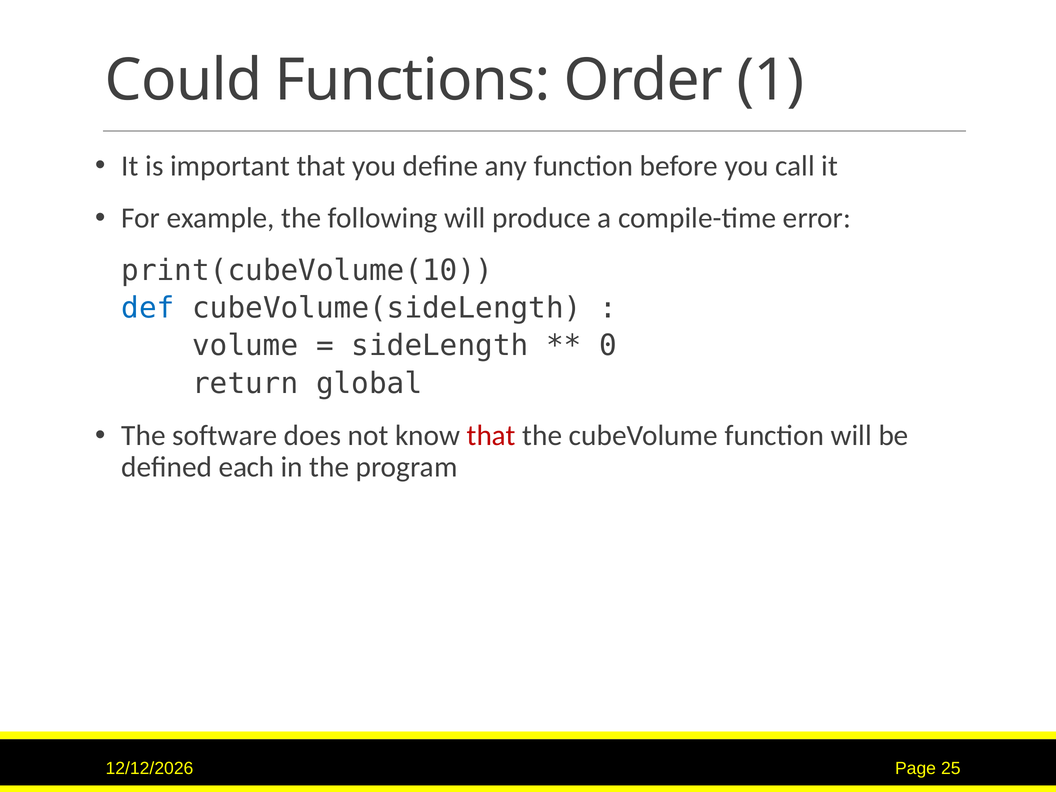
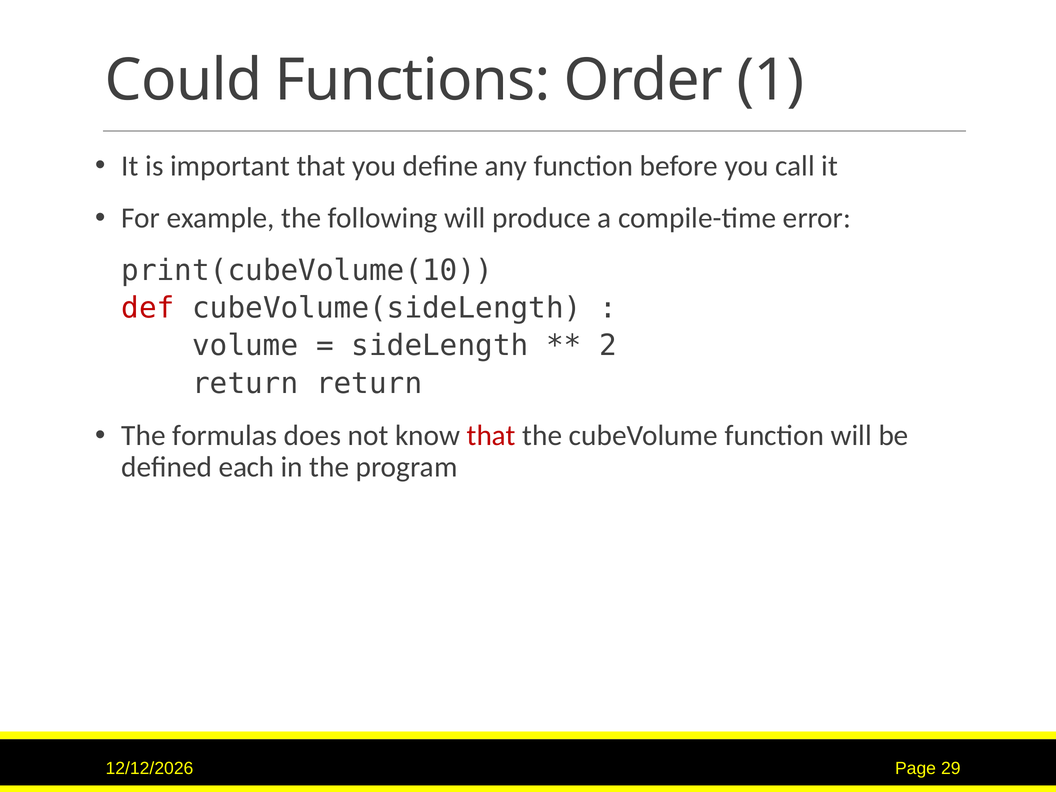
def colour: blue -> red
0: 0 -> 2
return global: global -> return
software: software -> formulas
25: 25 -> 29
